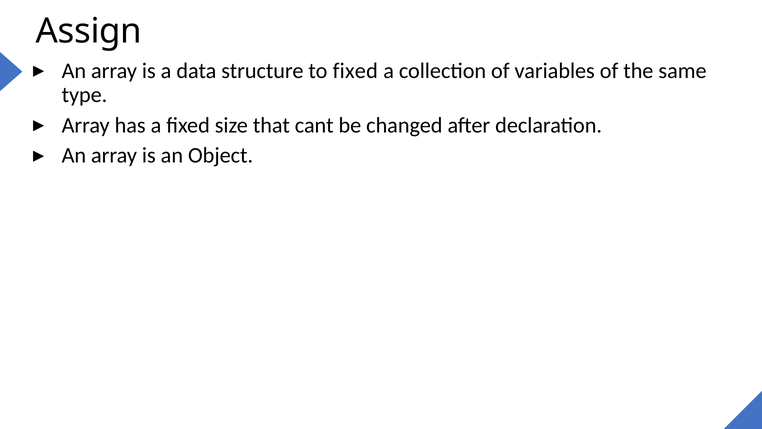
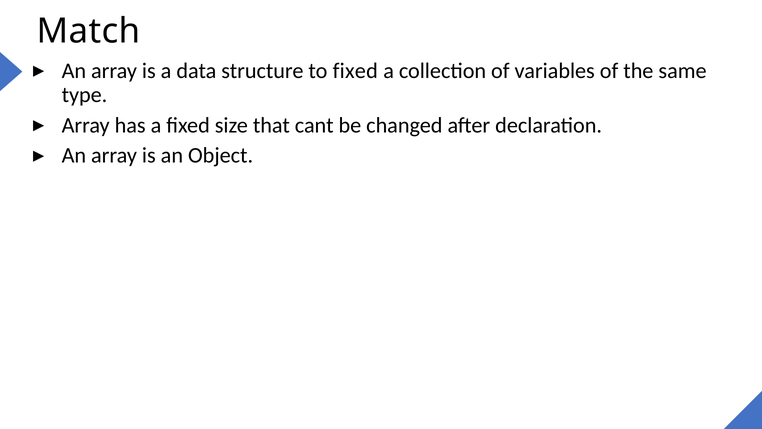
Assign: Assign -> Match
